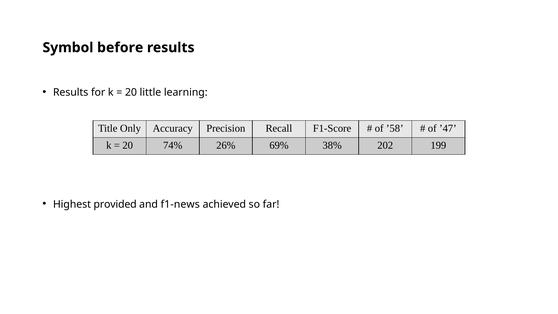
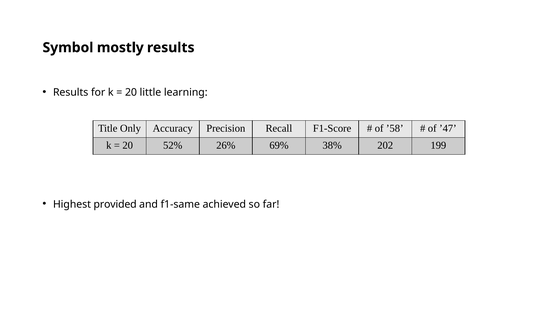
before: before -> mostly
74%: 74% -> 52%
f1-news: f1-news -> f1-same
